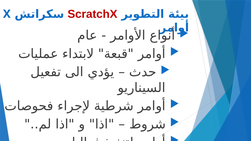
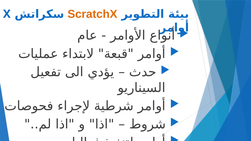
ScratchX colour: red -> orange
